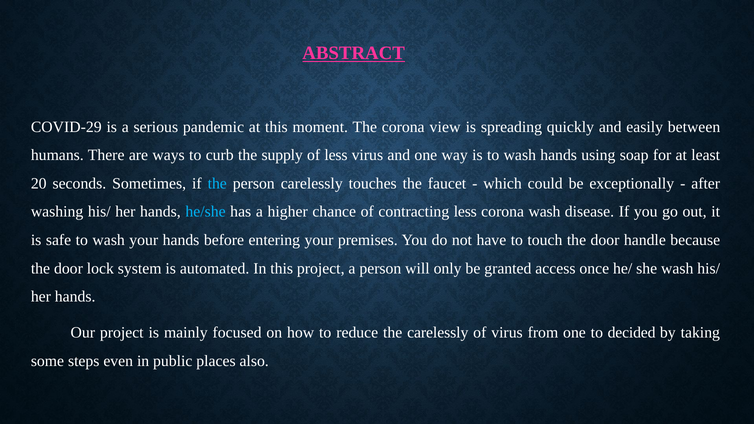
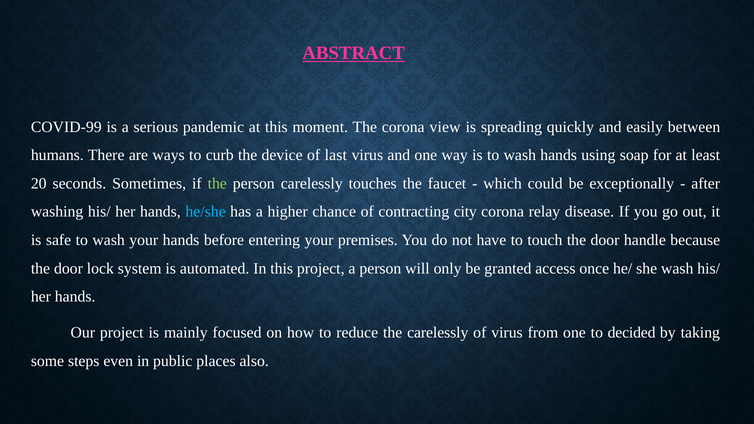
COVID-29: COVID-29 -> COVID-99
supply: supply -> device
of less: less -> last
the at (217, 184) colour: light blue -> light green
contracting less: less -> city
corona wash: wash -> relay
